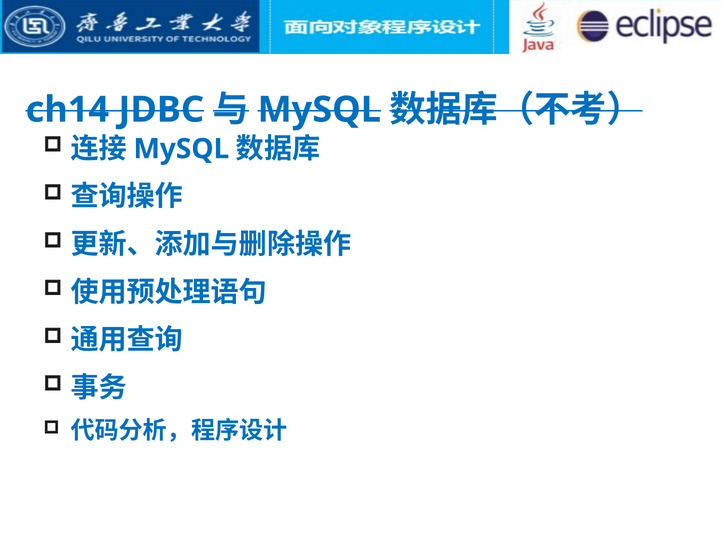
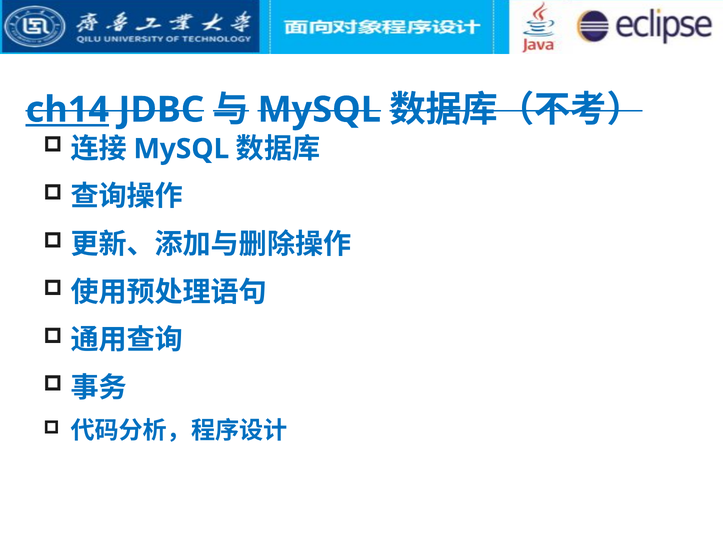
ch14 underline: none -> present
